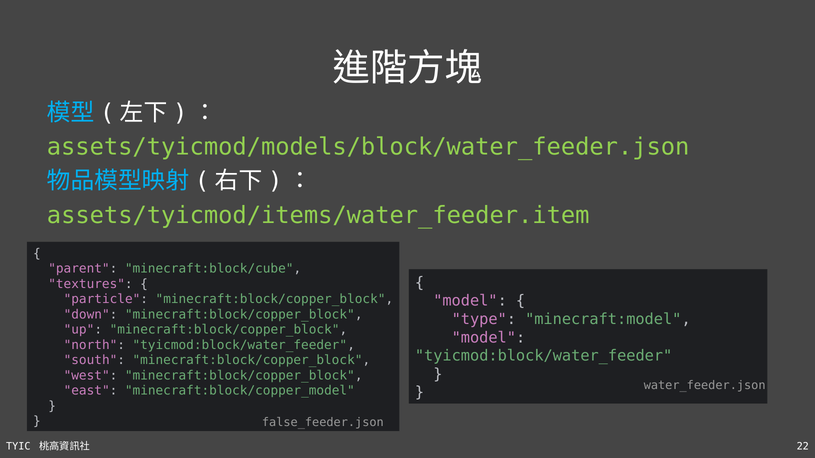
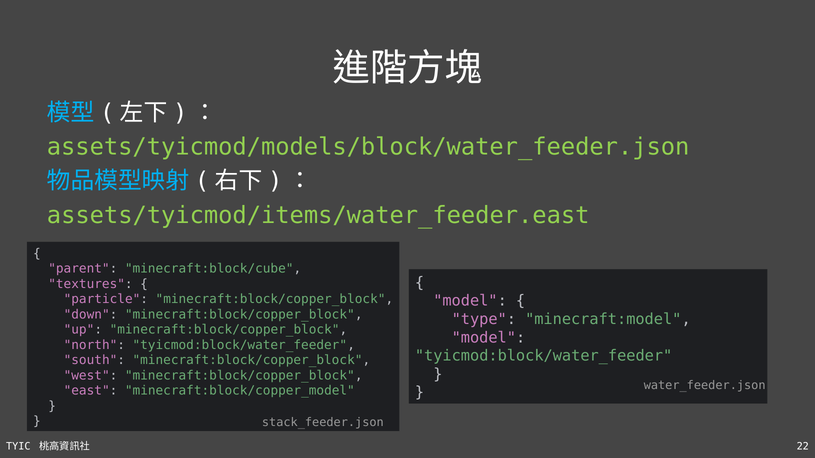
assets/tyicmod/items/water_feeder.item: assets/tyicmod/items/water_feeder.item -> assets/tyicmod/items/water_feeder.east
false_feeder.json: false_feeder.json -> stack_feeder.json
